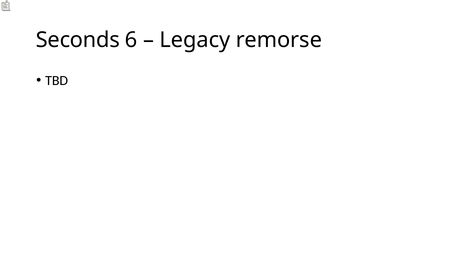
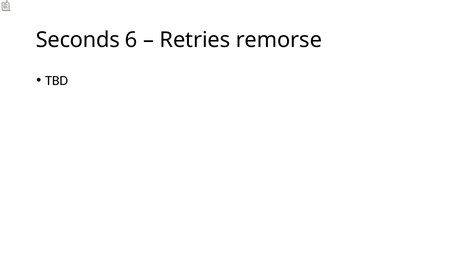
Legacy: Legacy -> Retries
